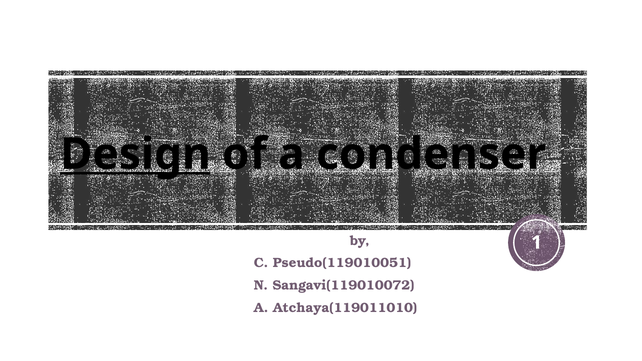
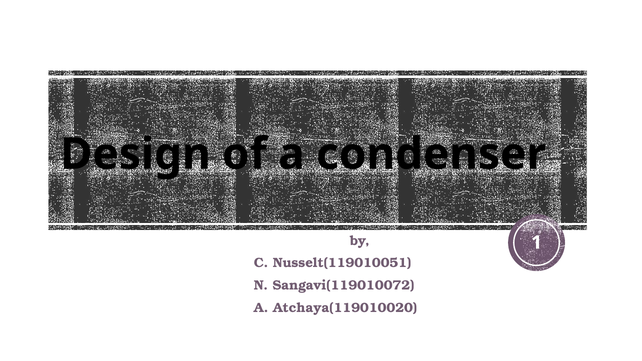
Design underline: present -> none
Pseudo(119010051: Pseudo(119010051 -> Nusselt(119010051
Atchaya(119011010: Atchaya(119011010 -> Atchaya(119010020
